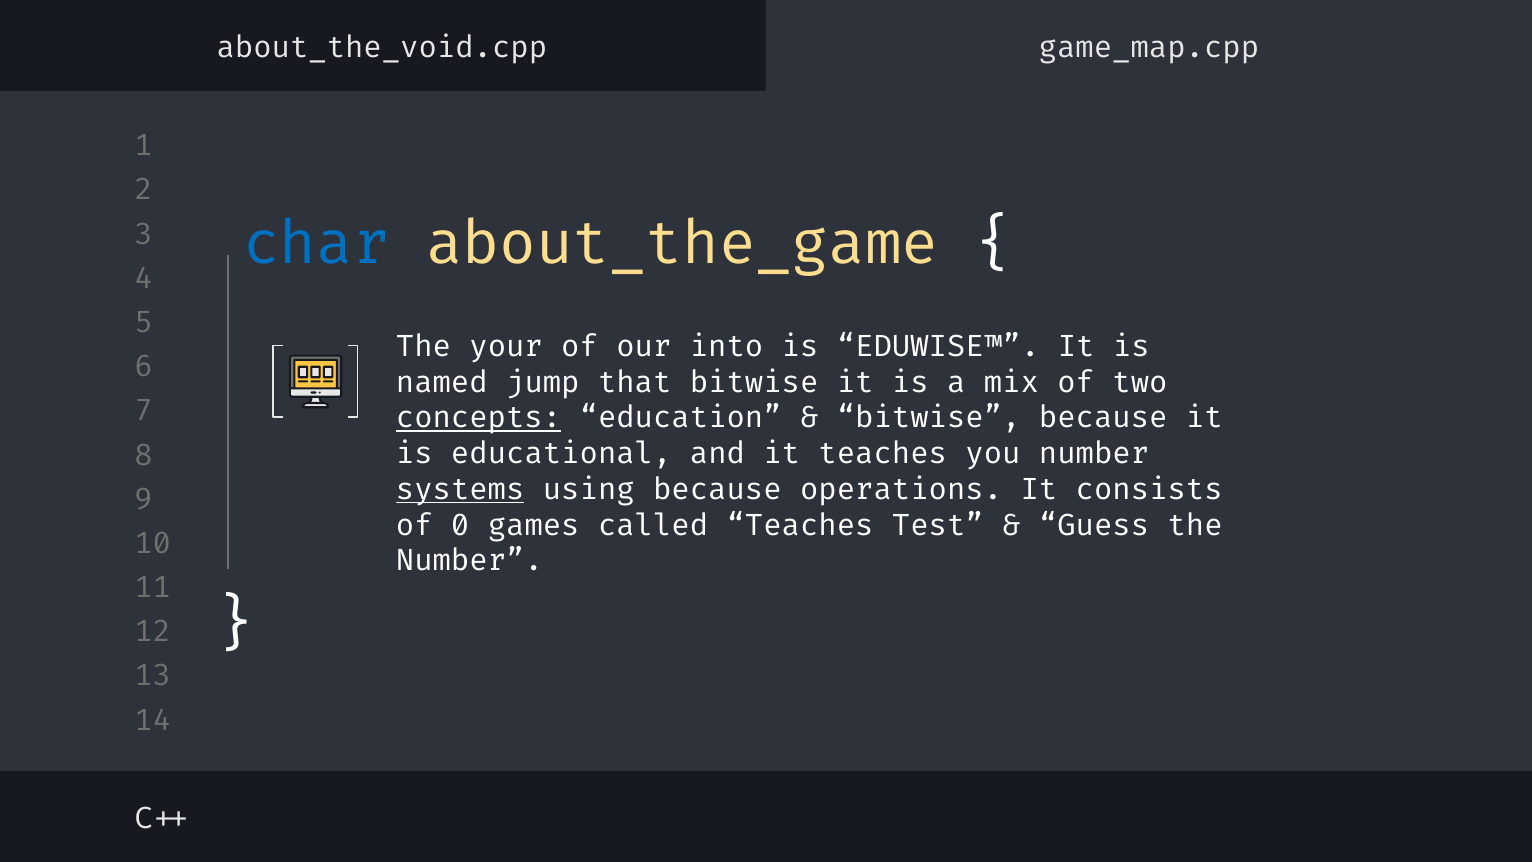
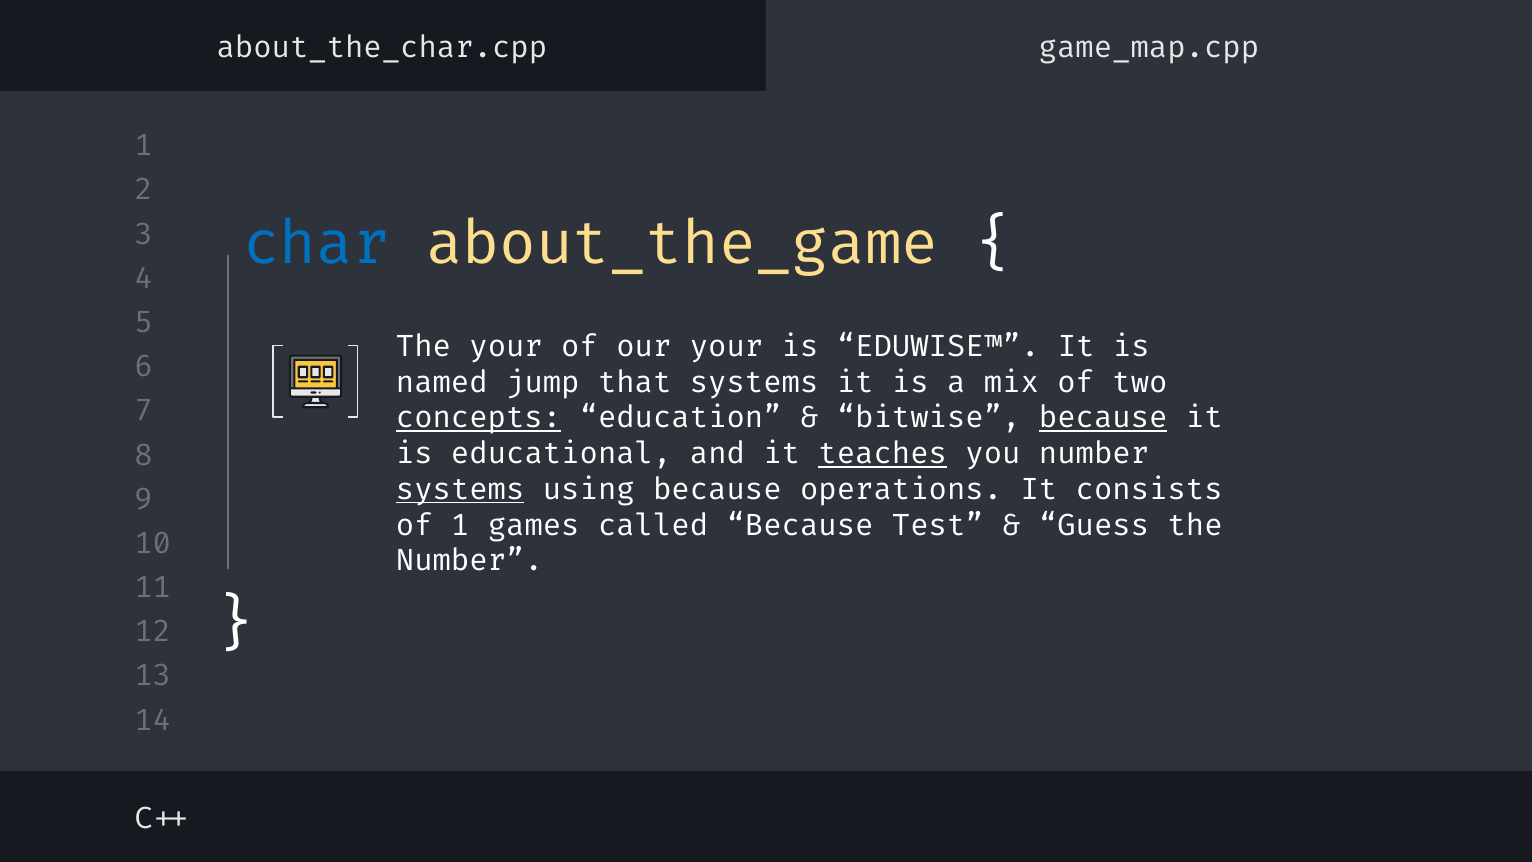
about_the_void.cpp: about_the_void.cpp -> about_the_char.cpp
our into: into -> your
that bitwise: bitwise -> systems
because at (1103, 418) underline: none -> present
teaches at (883, 454) underline: none -> present
of 0: 0 -> 1
called Teaches: Teaches -> Because
